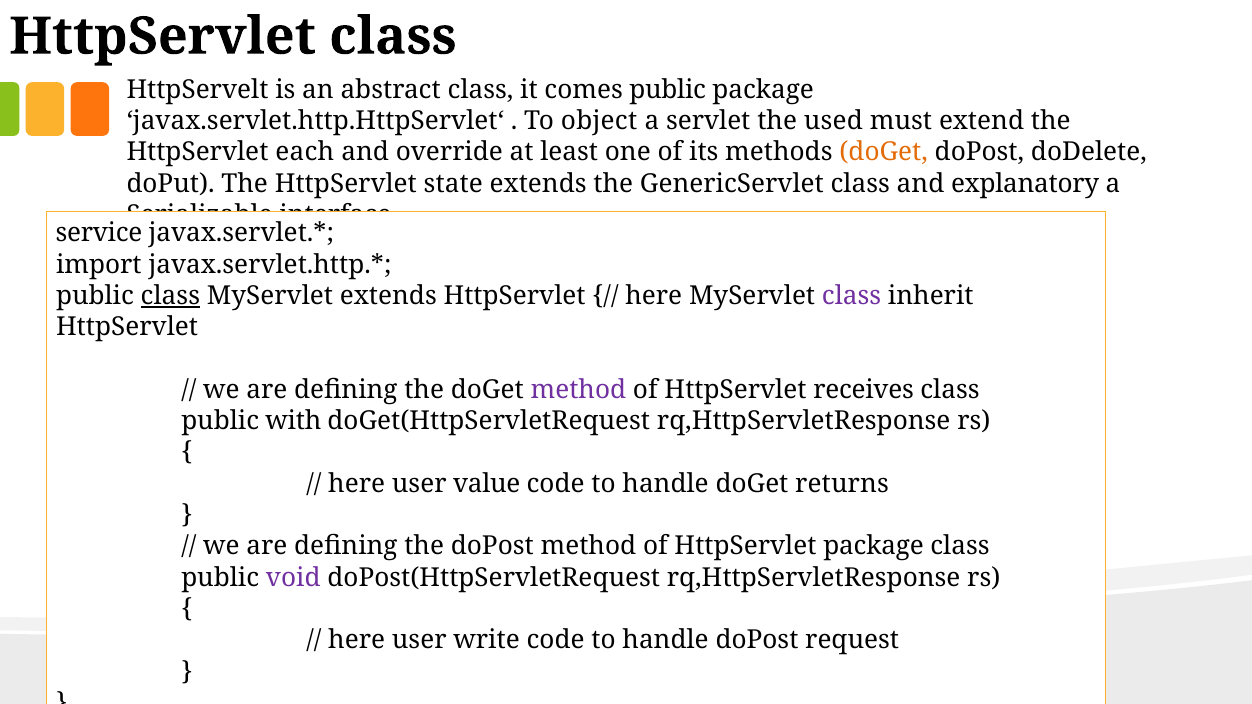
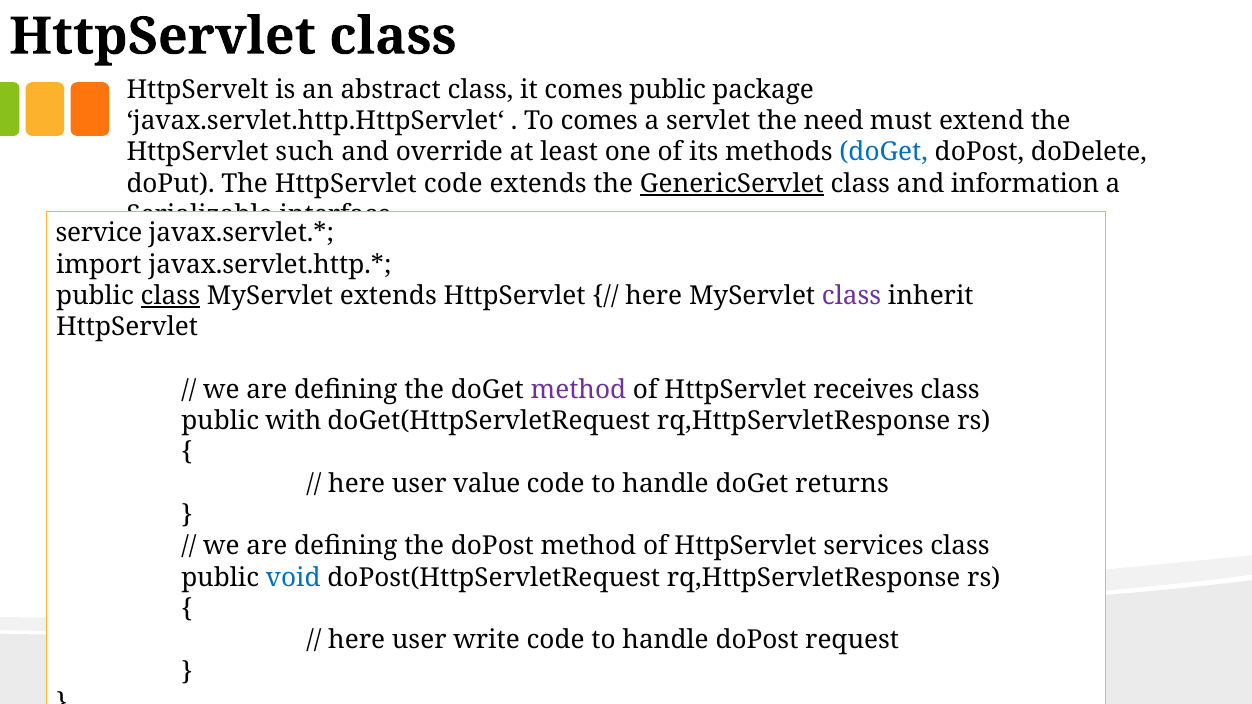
To object: object -> comes
used: used -> need
each: each -> such
doGet at (884, 152) colour: orange -> blue
HttpServlet state: state -> code
GenericServlet underline: none -> present
explanatory: explanatory -> information
HttpServlet package: package -> services
void colour: purple -> blue
